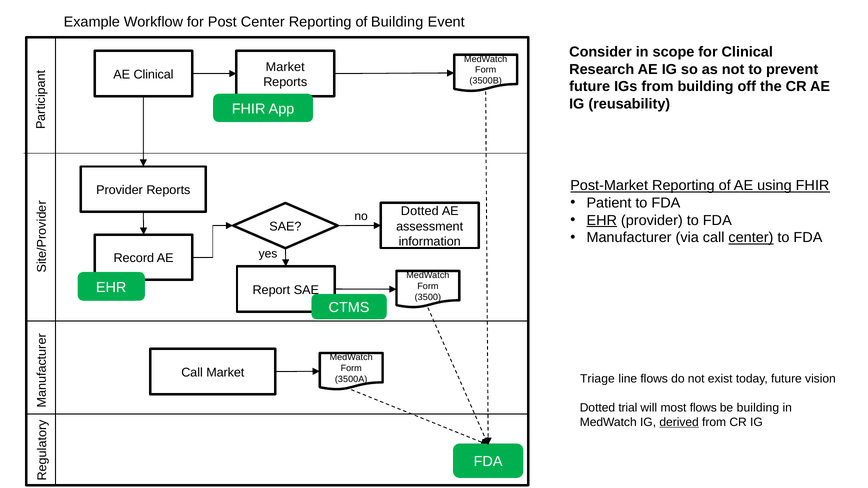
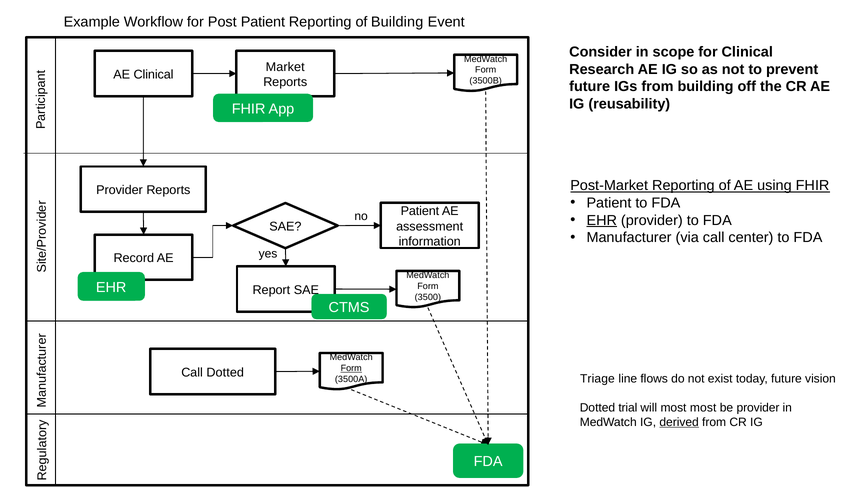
Post Center: Center -> Patient
Dotted at (420, 211): Dotted -> Patient
center at (751, 238) underline: present -> none
Form at (351, 369) underline: none -> present
Call Market: Market -> Dotted
most flows: flows -> most
be building: building -> provider
